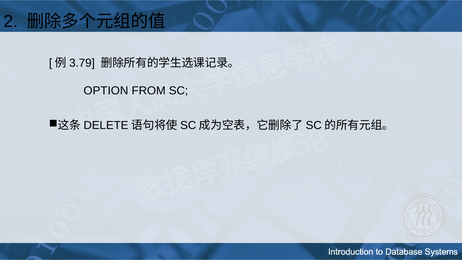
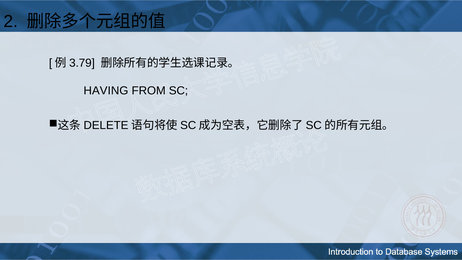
OPTION: OPTION -> HAVING
